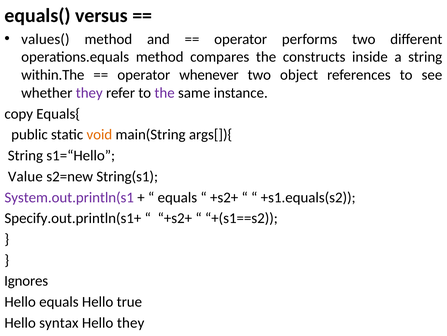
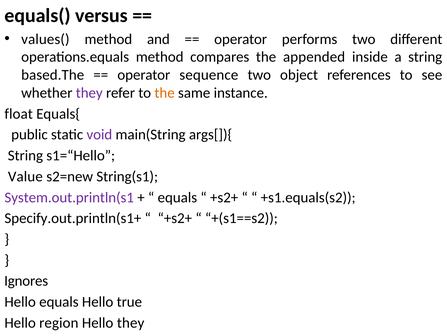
constructs: constructs -> appended
within.The: within.The -> based.The
whenever: whenever -> sequence
the at (165, 93) colour: purple -> orange
copy: copy -> float
void colour: orange -> purple
syntax: syntax -> region
